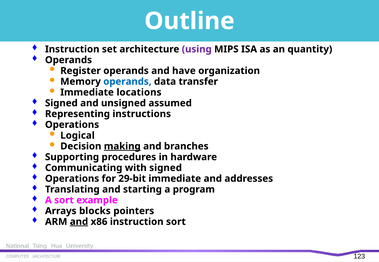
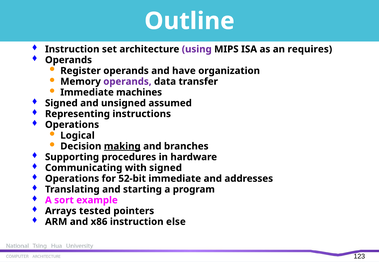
quantity: quantity -> requires
operands at (127, 82) colour: blue -> purple
locations: locations -> machines
29-bit: 29-bit -> 52-bit
blocks: blocks -> tested
and at (79, 222) underline: present -> none
instruction sort: sort -> else
